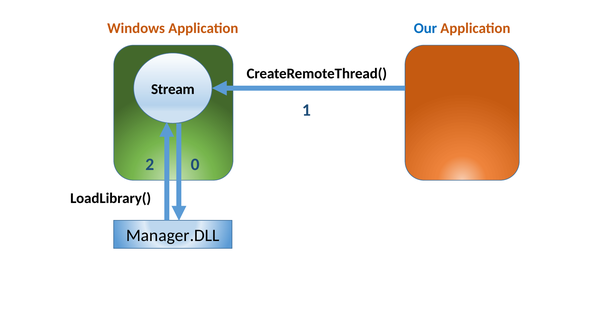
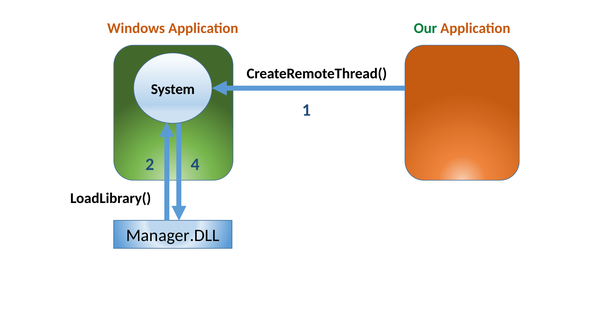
Our colour: blue -> green
Stream: Stream -> System
0: 0 -> 4
